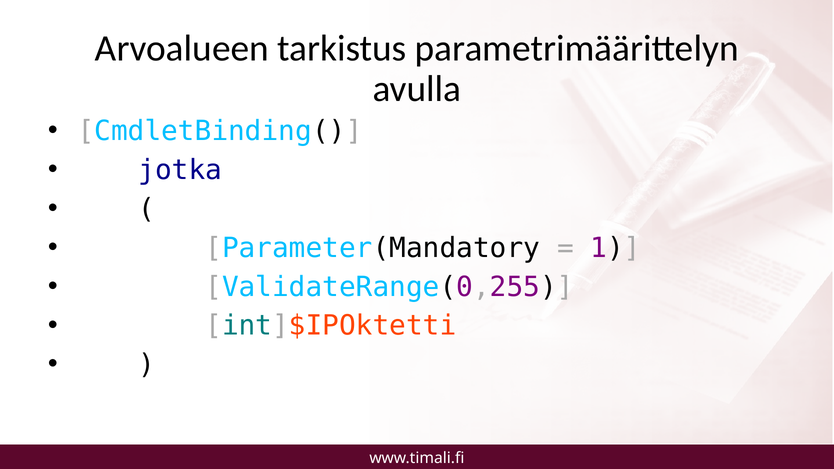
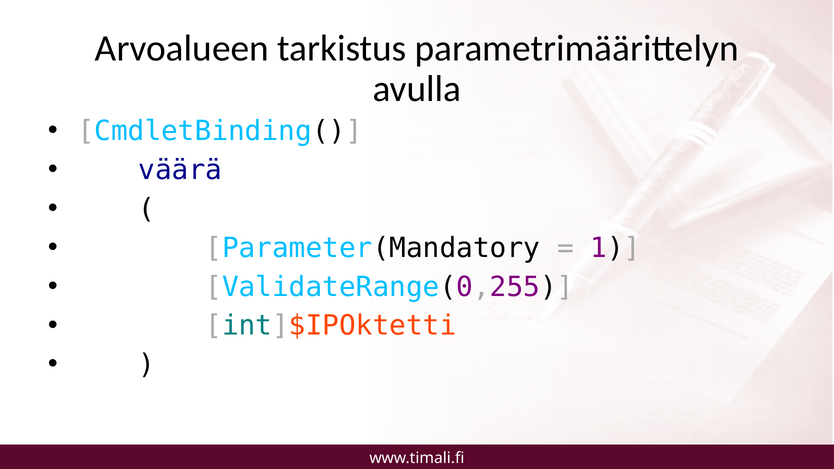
jotka: jotka -> väärä
